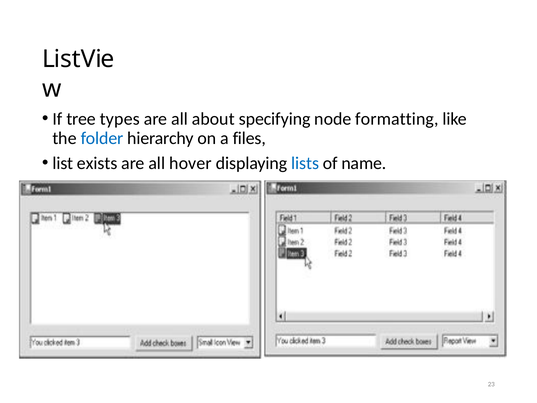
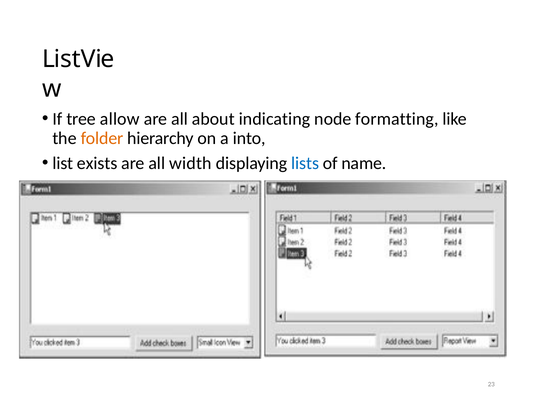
types: types -> allow
specifying: specifying -> indicating
folder colour: blue -> orange
files: files -> into
hover: hover -> width
